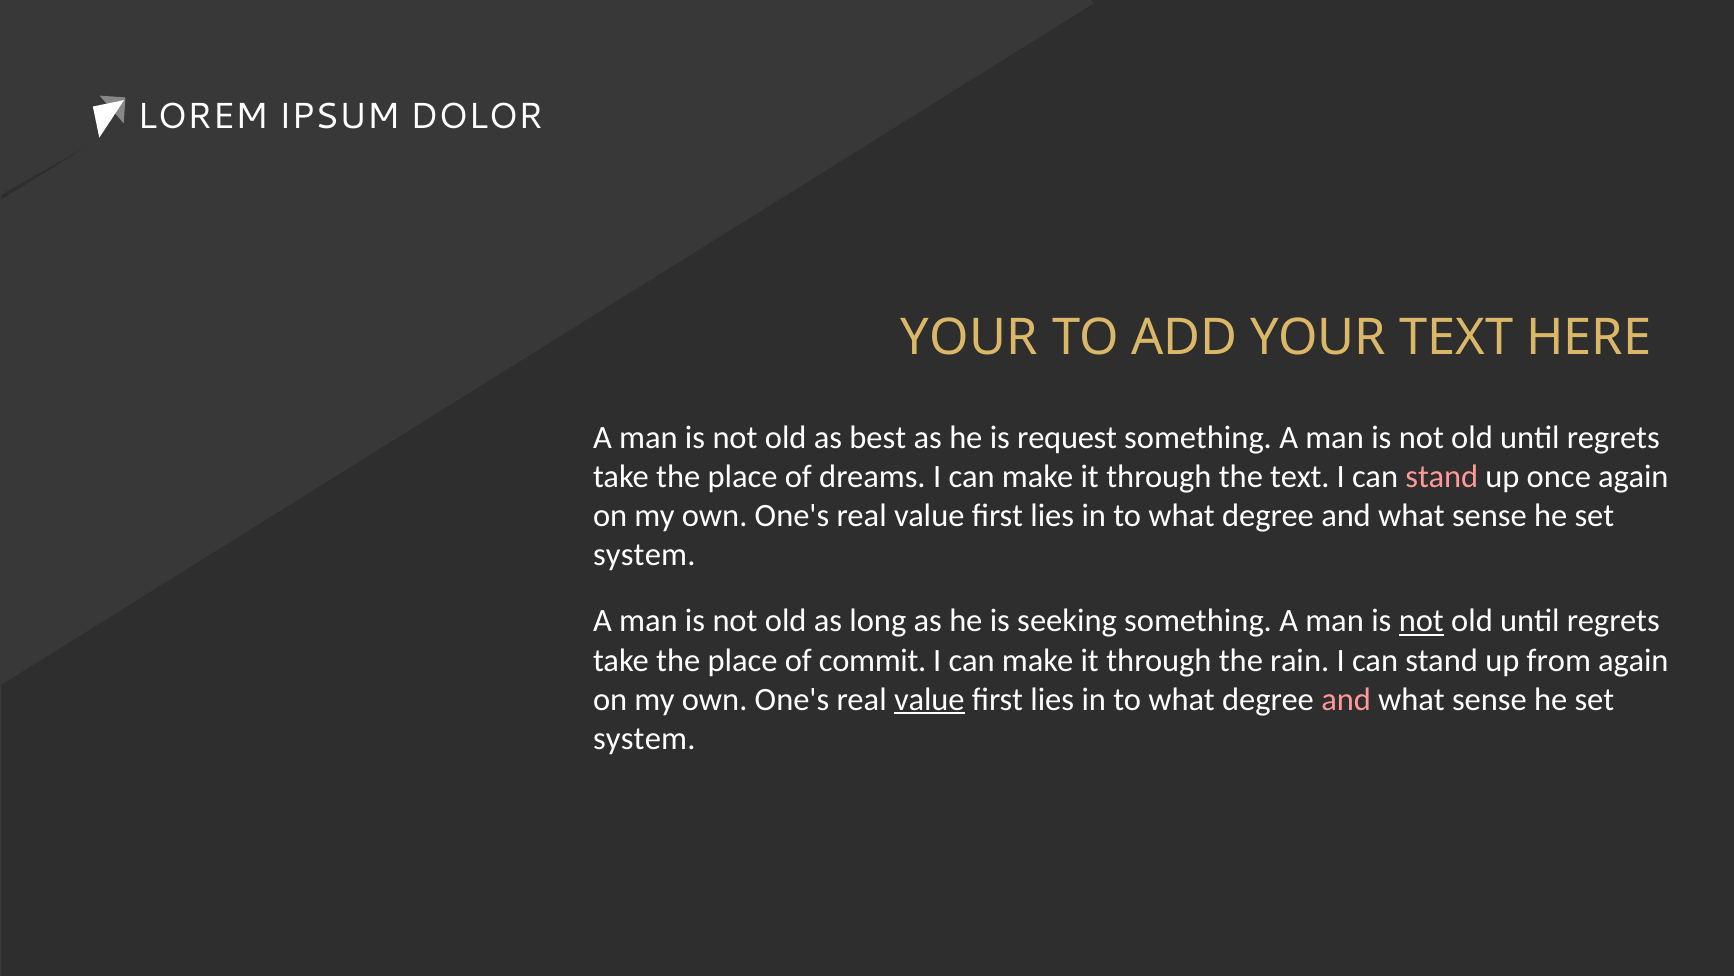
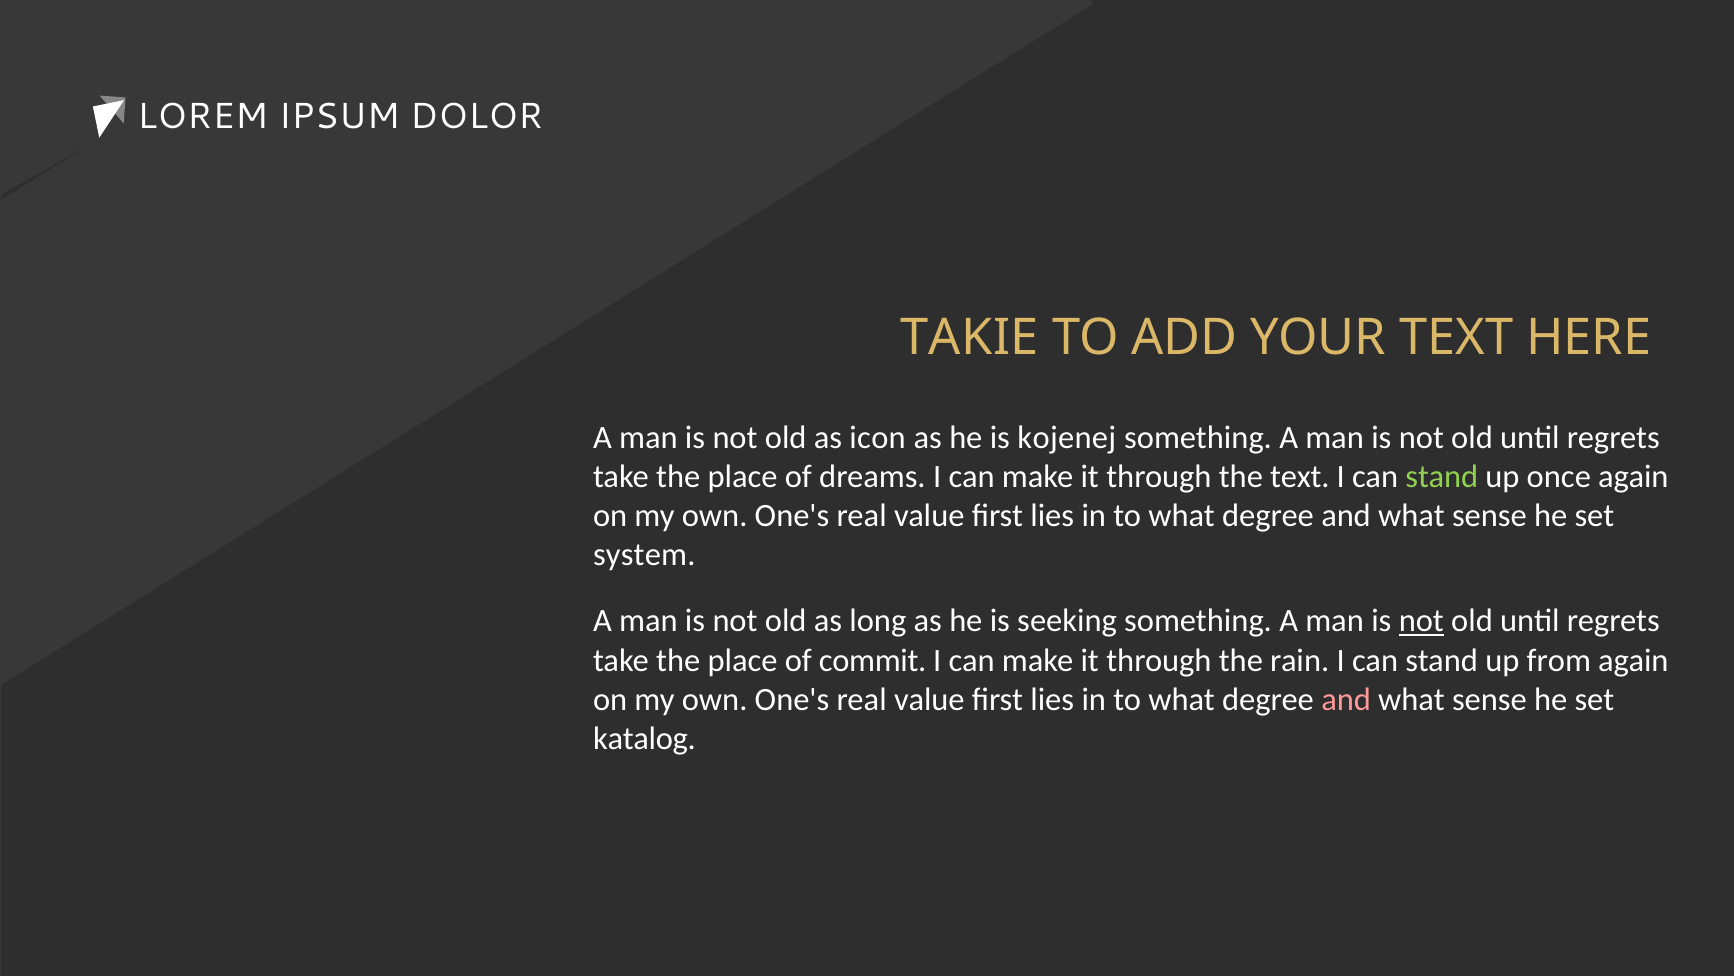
YOUR at (969, 338): YOUR -> TAKIE
best: best -> icon
request: request -> kojenej
stand at (1442, 476) colour: pink -> light green
value at (929, 699) underline: present -> none
system at (644, 738): system -> katalog
